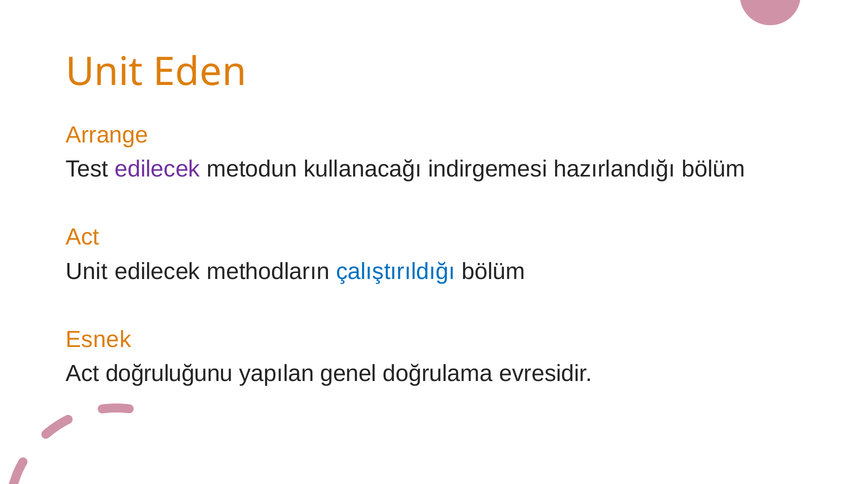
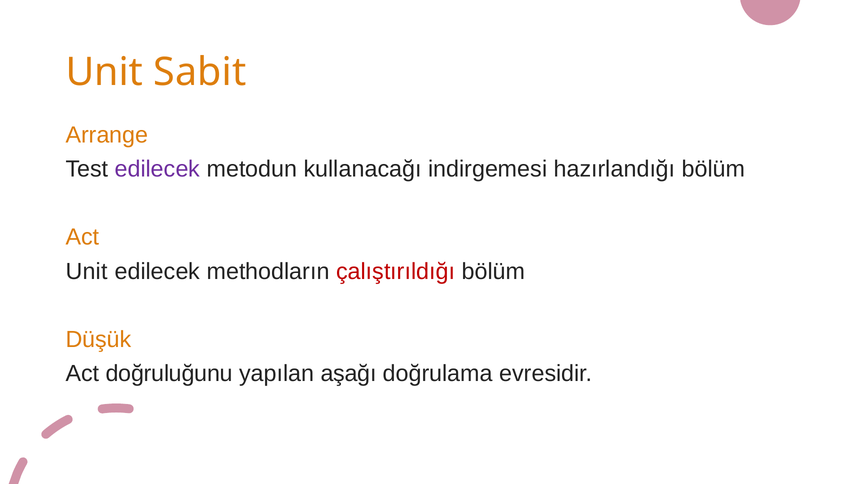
Eden: Eden -> Sabit
çalıştırıldığı colour: blue -> red
Esnek: Esnek -> Düşük
genel: genel -> aşağı
